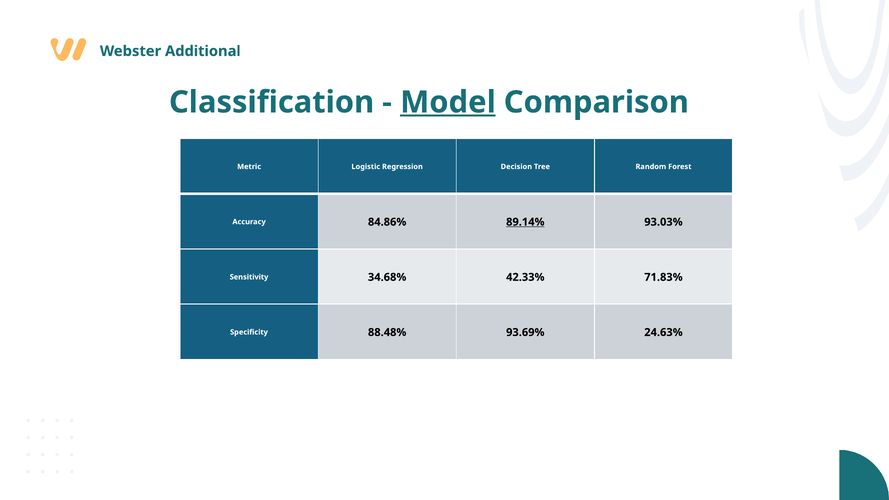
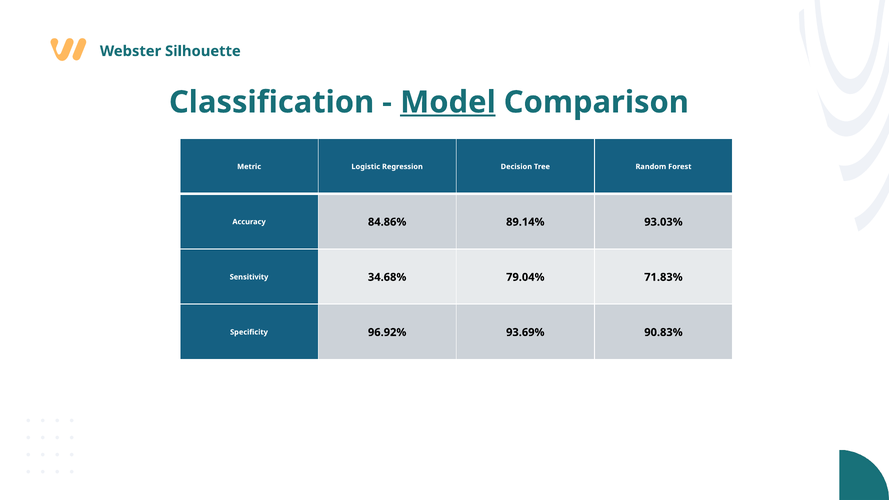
Additional: Additional -> Silhouette
89.14% underline: present -> none
42.33%: 42.33% -> 79.04%
88.48%: 88.48% -> 96.92%
24.63%: 24.63% -> 90.83%
